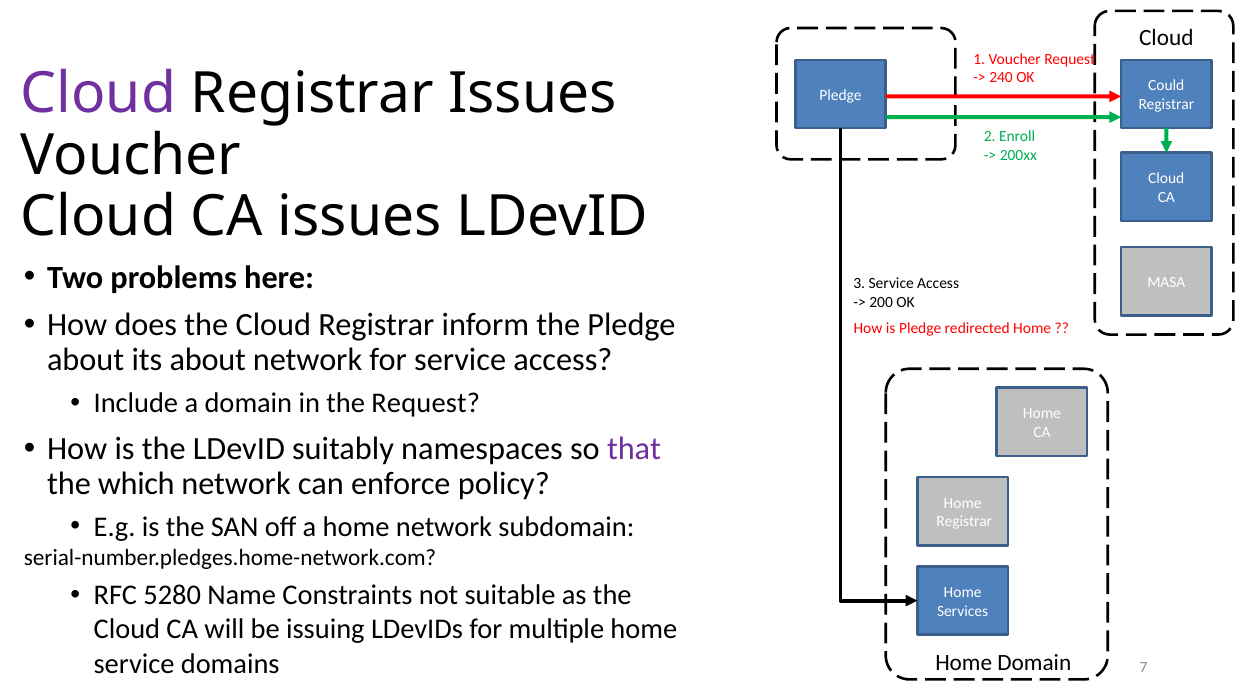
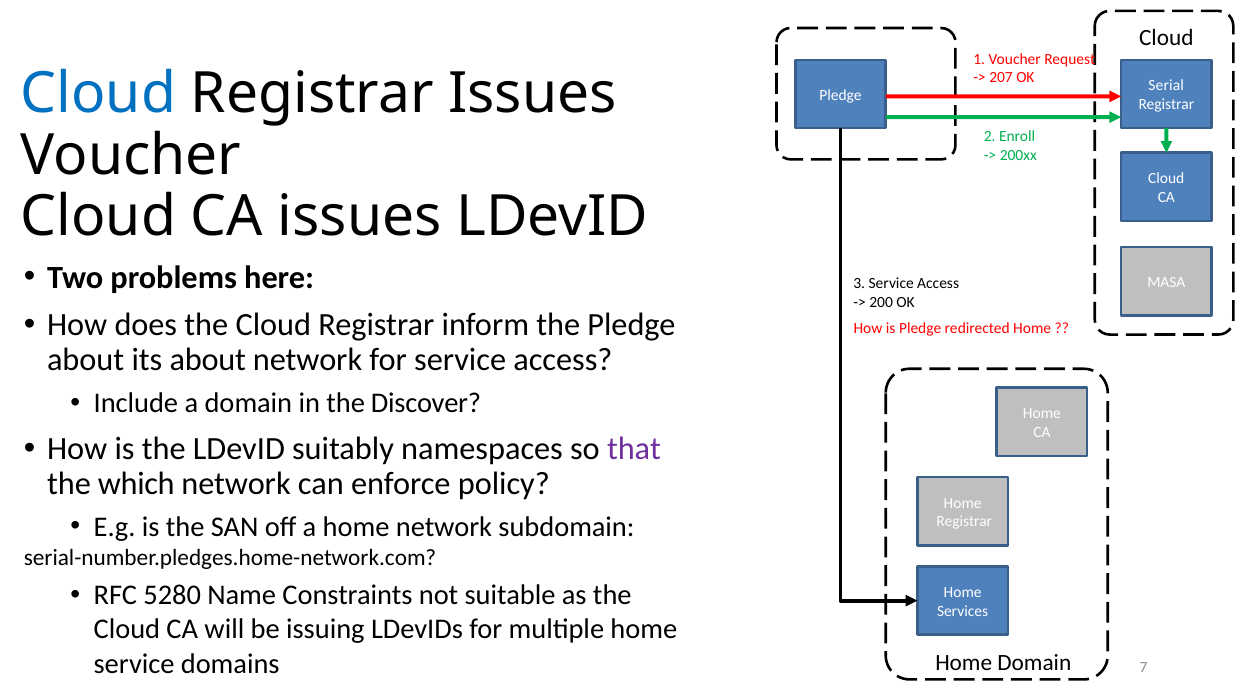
240: 240 -> 207
Cloud at (98, 94) colour: purple -> blue
Could: Could -> Serial
the Request: Request -> Discover
